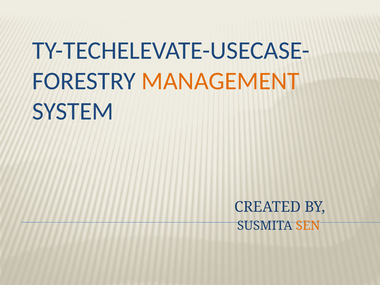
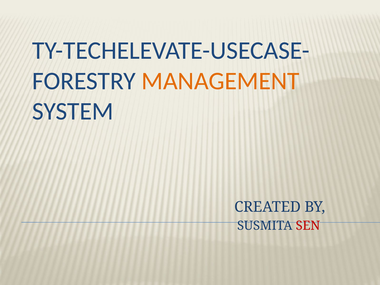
SEN colour: orange -> red
